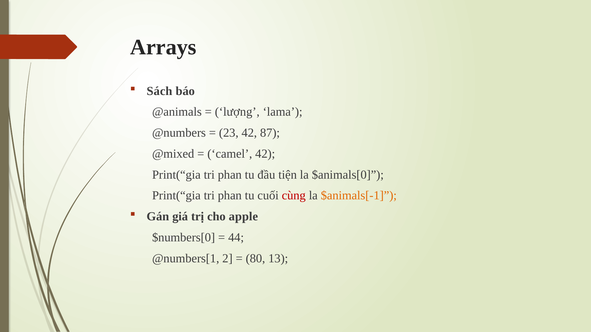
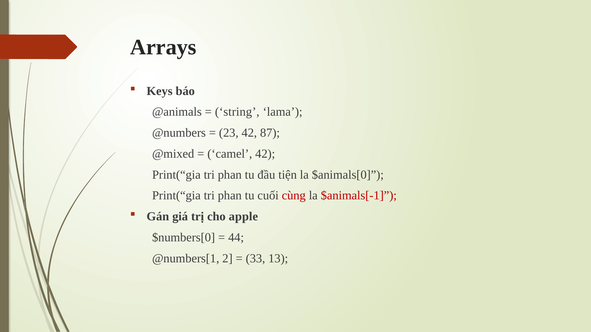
Sách: Sách -> Keys
lượng: lượng -> string
$animals[-1 colour: orange -> red
80: 80 -> 33
